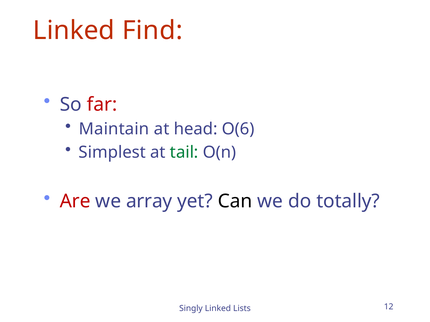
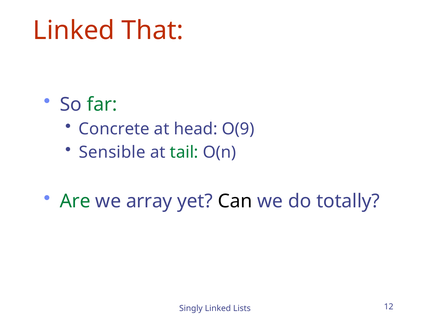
Find: Find -> That
far colour: red -> green
Maintain: Maintain -> Concrete
O(6: O(6 -> O(9
Simplest: Simplest -> Sensible
Are colour: red -> green
